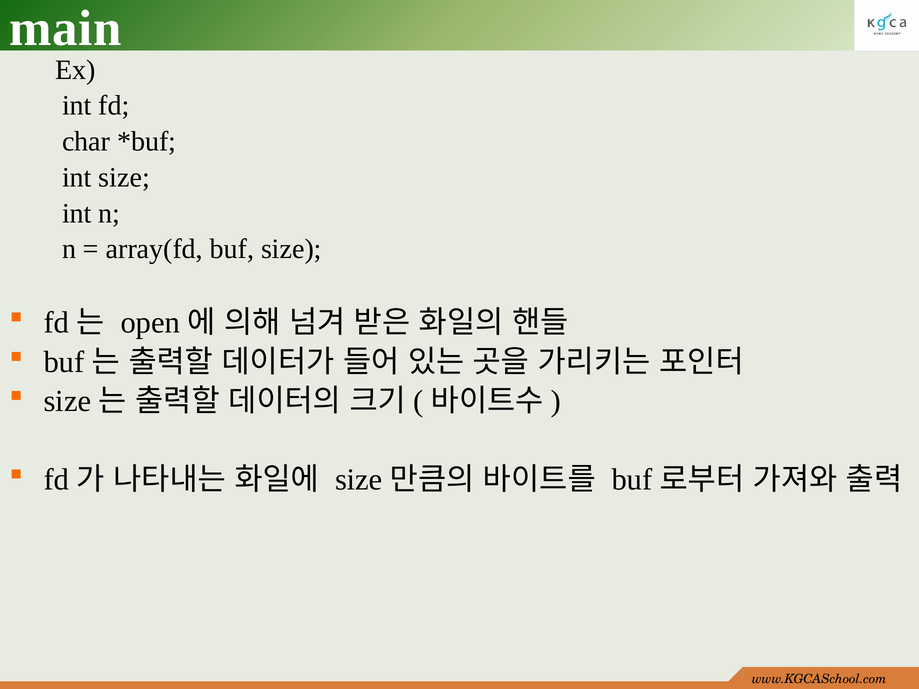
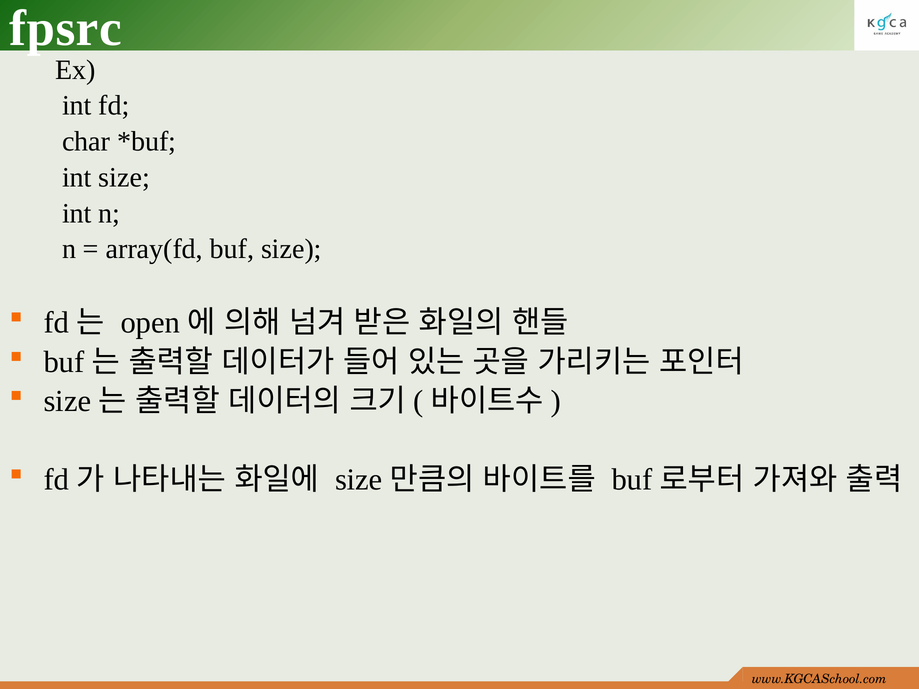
main: main -> fpsrc
